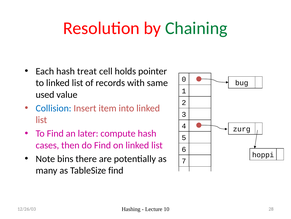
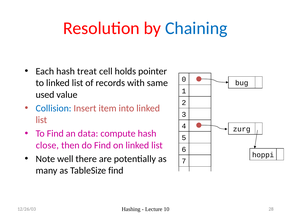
Chaining colour: green -> blue
later: later -> data
cases: cases -> close
bins: bins -> well
